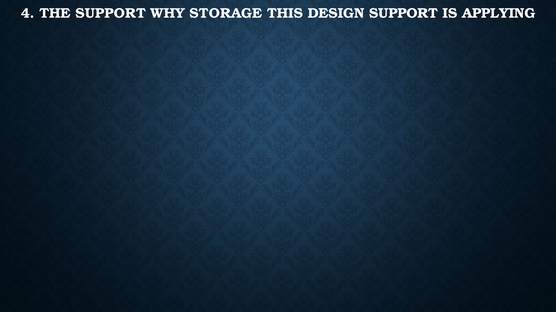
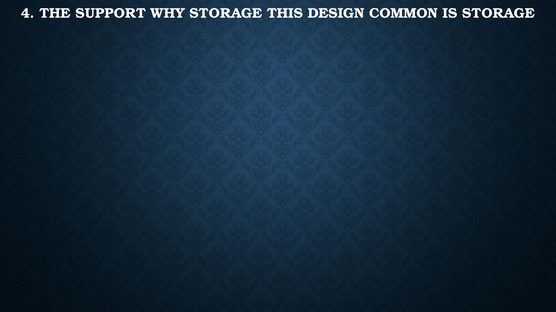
DESIGN SUPPORT: SUPPORT -> COMMON
IS APPLYING: APPLYING -> STORAGE
